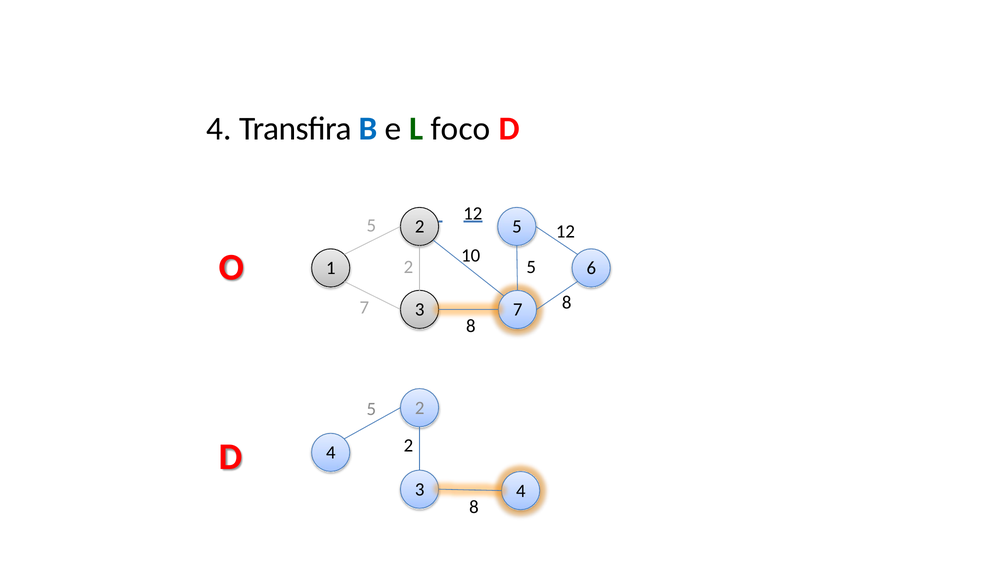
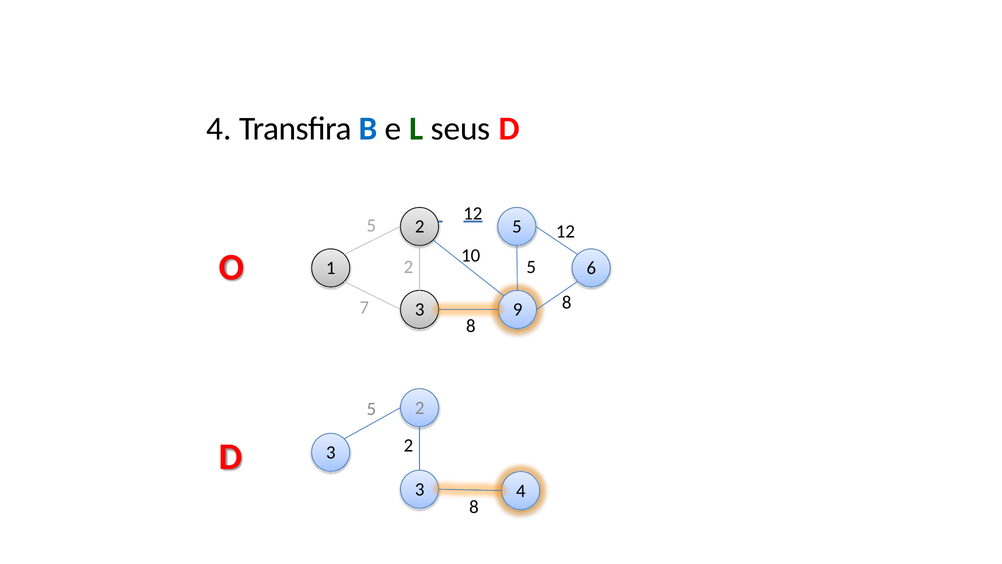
foco: foco -> seus
3 7: 7 -> 9
D 4: 4 -> 3
